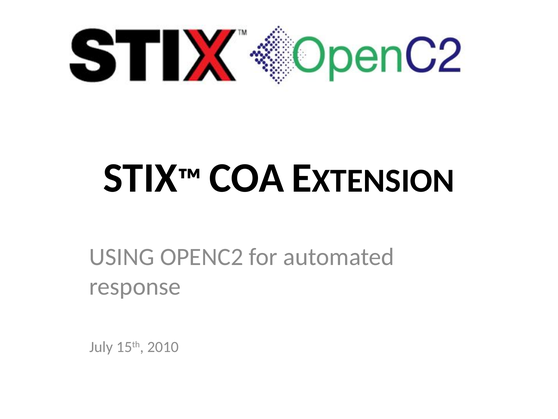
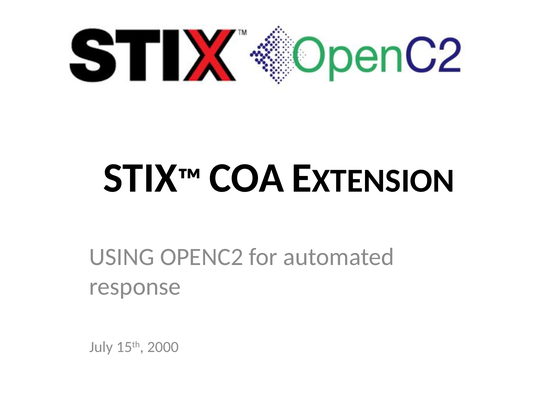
2010: 2010 -> 2000
